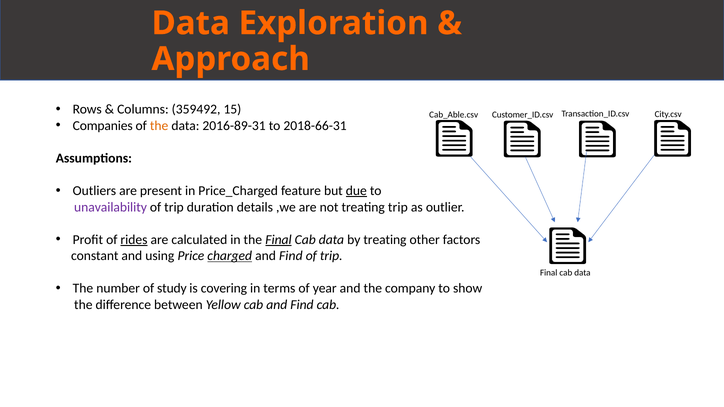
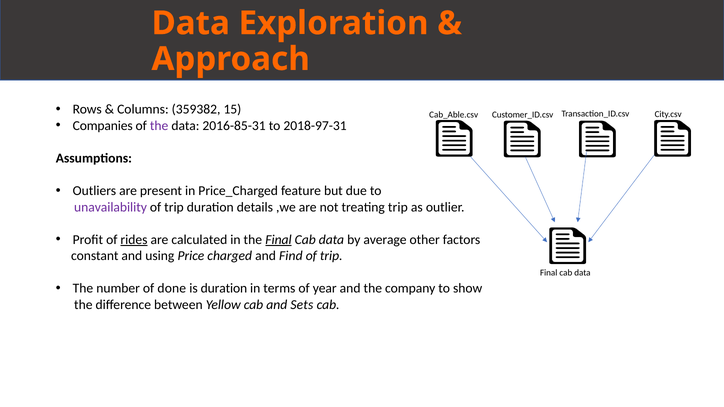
359492: 359492 -> 359382
the at (159, 126) colour: orange -> purple
2016-89-31: 2016-89-31 -> 2016-85-31
2018-66-31: 2018-66-31 -> 2018-97-31
due underline: present -> none
by treating: treating -> average
charged underline: present -> none
study: study -> done
is covering: covering -> duration
cab and Find: Find -> Sets
